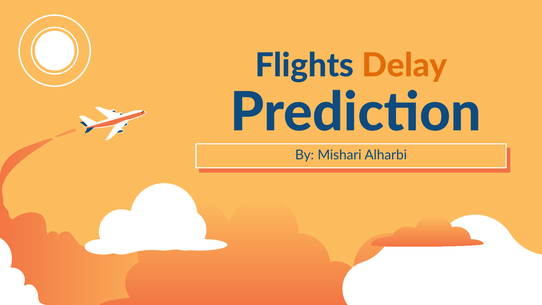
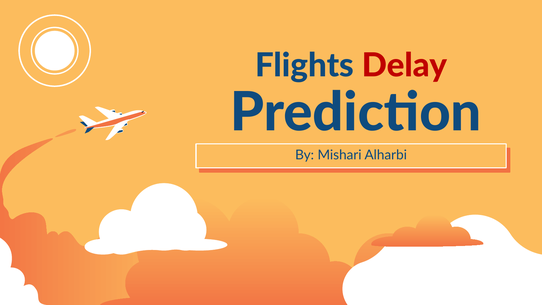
Delay colour: orange -> red
